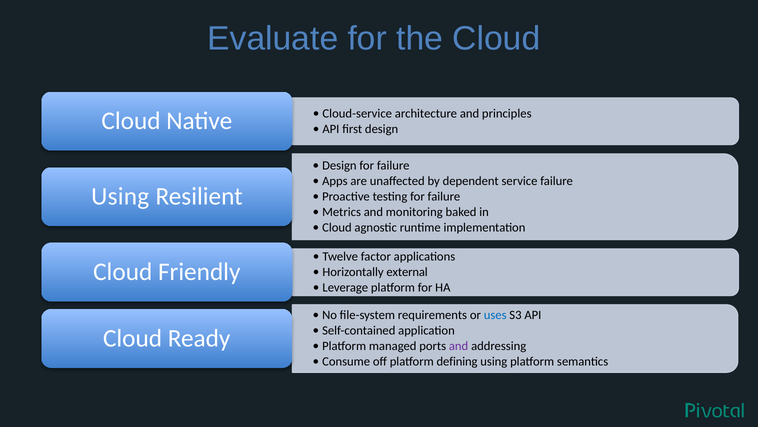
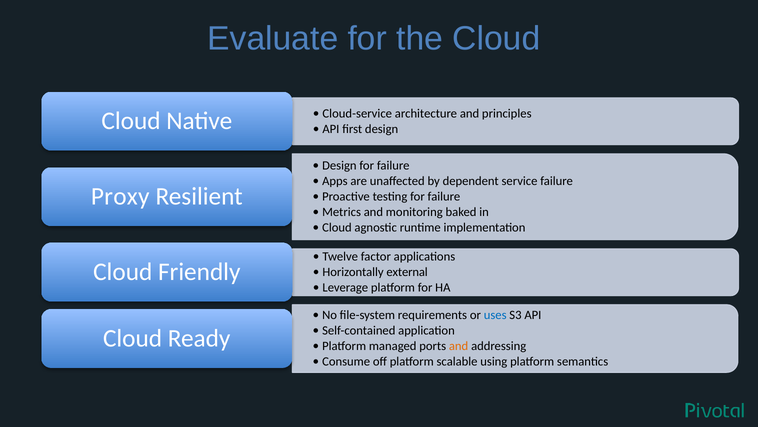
Using at (120, 196): Using -> Proxy
and at (459, 346) colour: purple -> orange
defining: defining -> scalable
